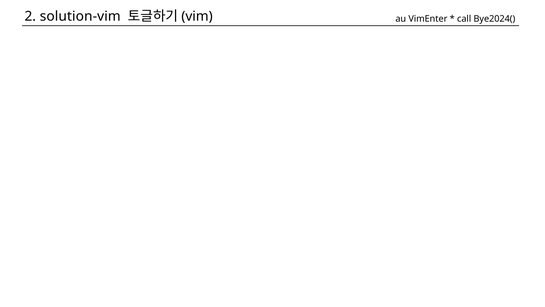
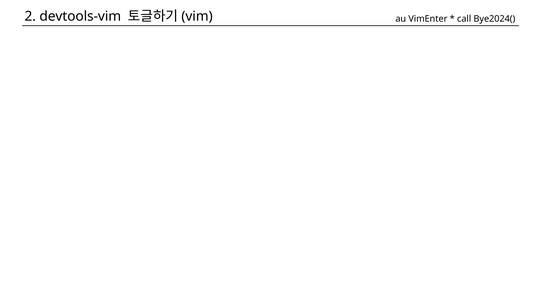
solution-vim: solution-vim -> devtools-vim
